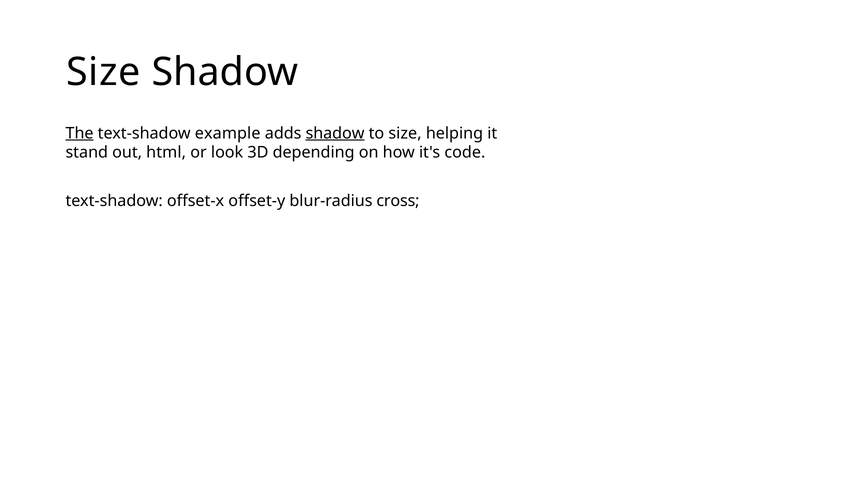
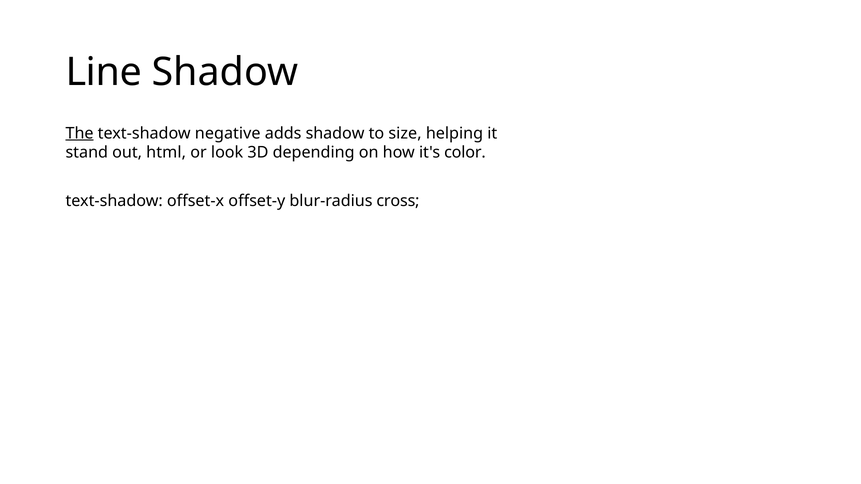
Size at (103, 72): Size -> Line
example: example -> negative
shadow at (335, 133) underline: present -> none
code: code -> color
